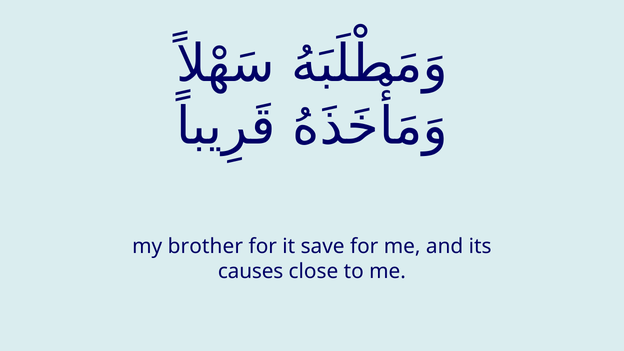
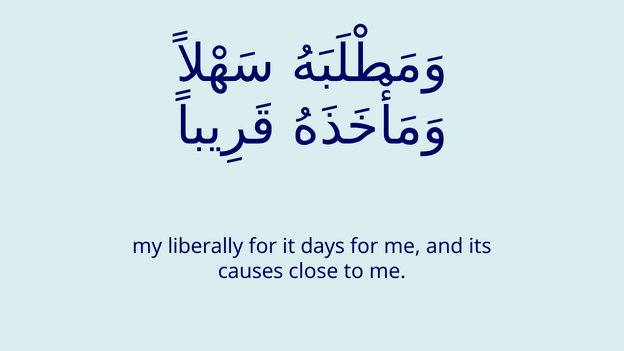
brother: brother -> liberally
save: save -> days
